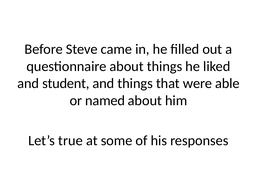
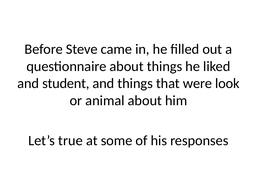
able: able -> look
named: named -> animal
